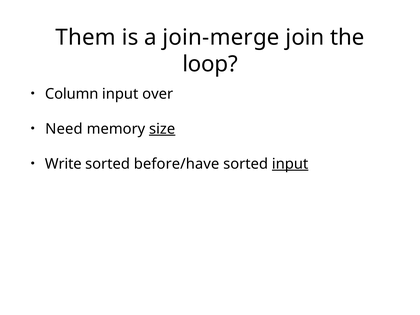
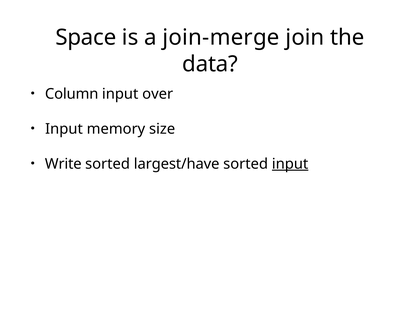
Them: Them -> Space
loop: loop -> data
Need at (64, 129): Need -> Input
size underline: present -> none
before/have: before/have -> largest/have
